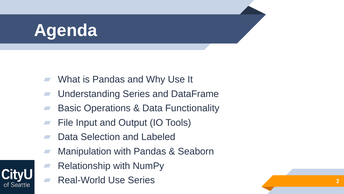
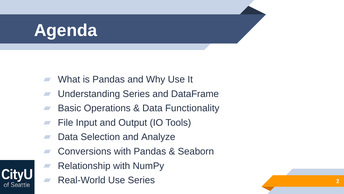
Labeled: Labeled -> Analyze
Manipulation: Manipulation -> Conversions
